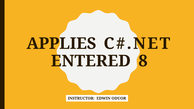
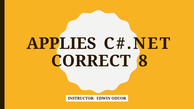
ENTERED: ENTERED -> CORRECT
